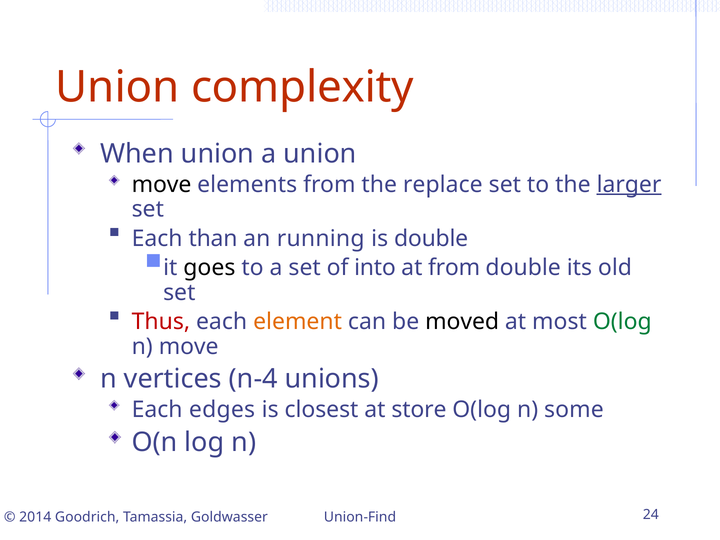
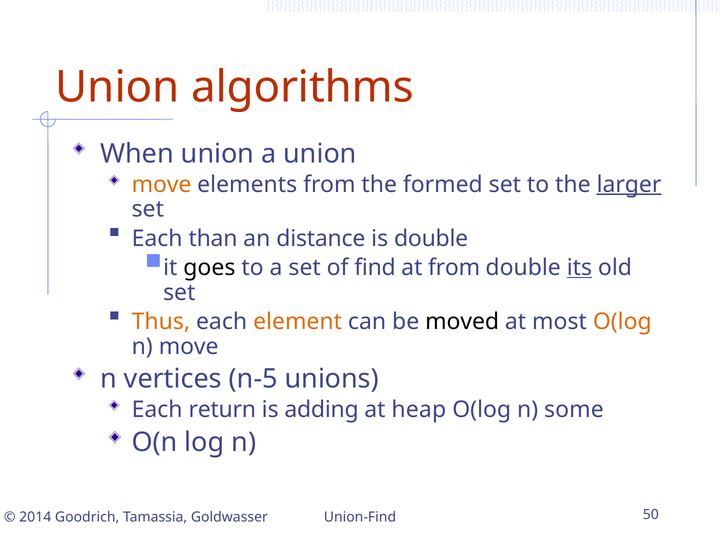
complexity: complexity -> algorithms
move at (162, 185) colour: black -> orange
replace: replace -> formed
running: running -> distance
into: into -> find
its underline: none -> present
Thus colour: red -> orange
O(log at (622, 322) colour: green -> orange
n-4: n-4 -> n-5
edges: edges -> return
closest: closest -> adding
store: store -> heap
24: 24 -> 50
